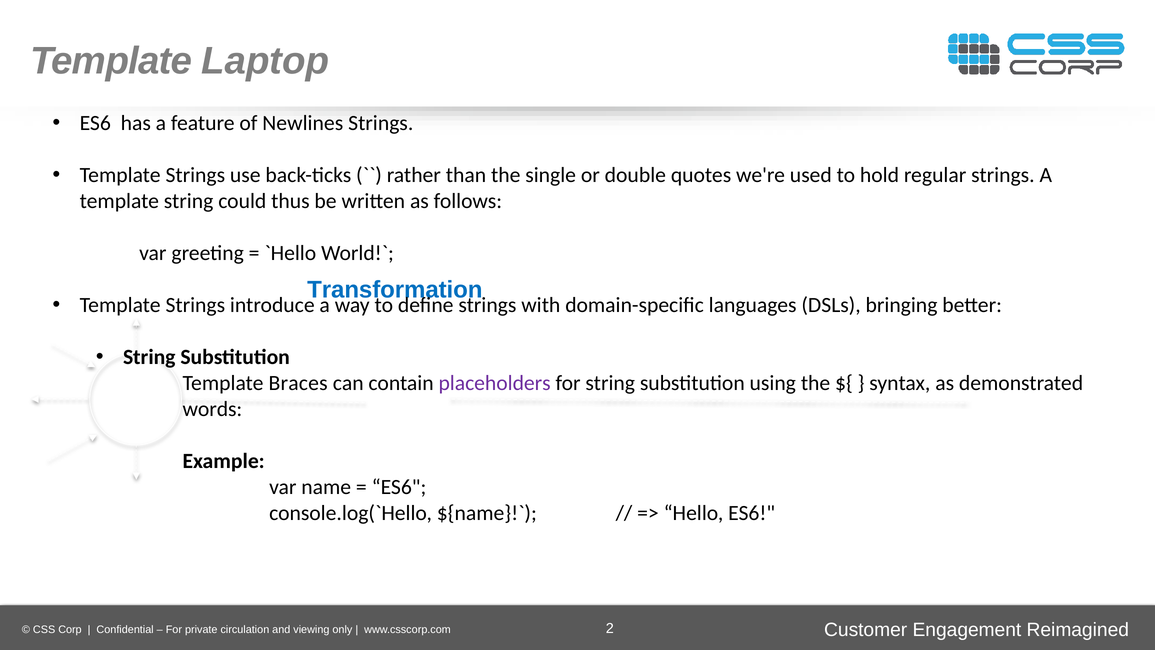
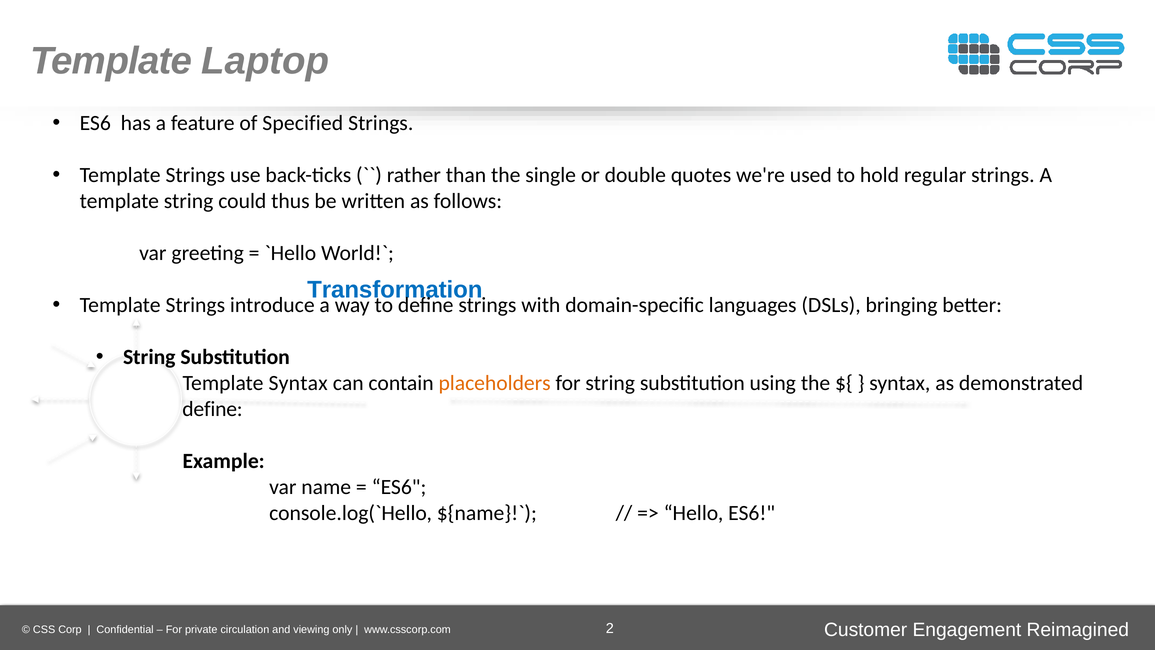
Newlines: Newlines -> Specified
Template Braces: Braces -> Syntax
placeholders colour: purple -> orange
words at (212, 409): words -> define
